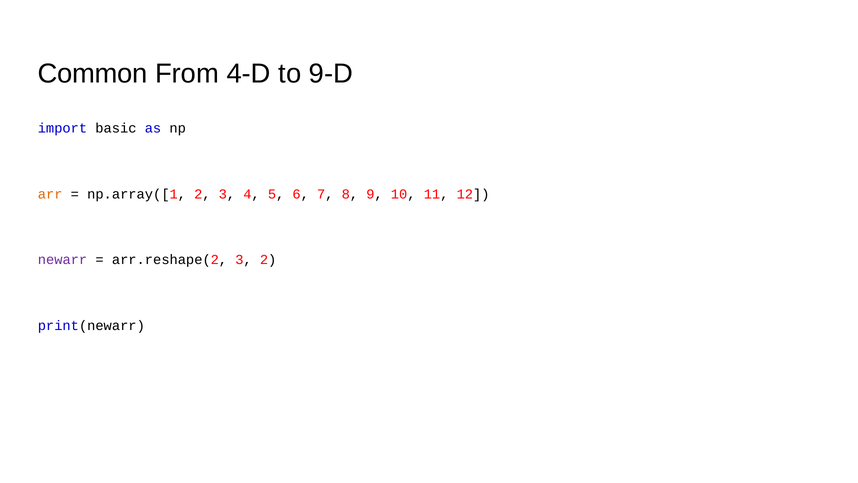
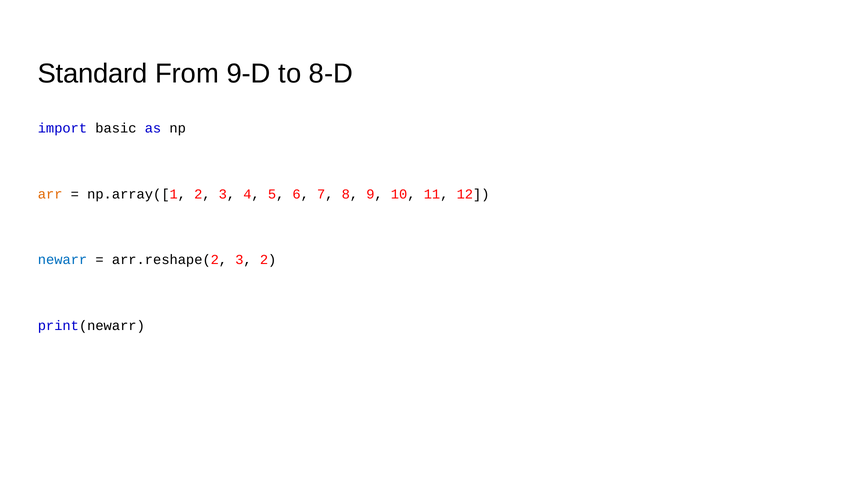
Common: Common -> Standard
4-D: 4-D -> 9-D
9-D: 9-D -> 8-D
newarr colour: purple -> blue
